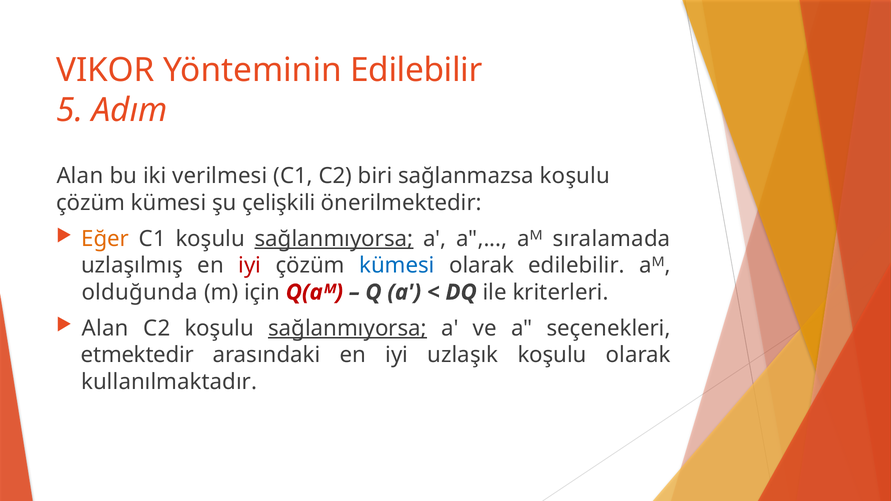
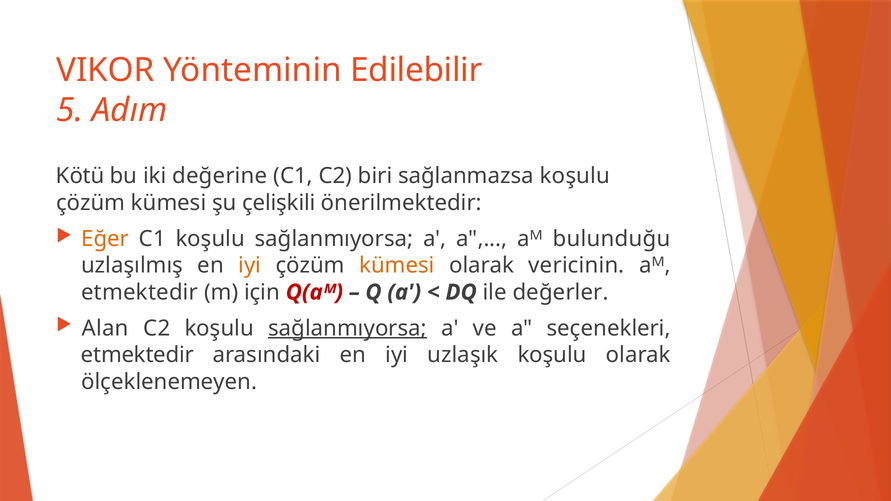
Alan at (80, 176): Alan -> Kötü
verilmesi: verilmesi -> değerine
sağlanmıyorsa at (334, 239) underline: present -> none
sıralamada: sıralamada -> bulunduğu
iyi at (250, 266) colour: red -> orange
kümesi at (397, 266) colour: blue -> orange
olarak edilebilir: edilebilir -> vericinin
olduğunda at (140, 292): olduğunda -> etmektedir
kriterleri: kriterleri -> değerler
kullanılmaktadır: kullanılmaktadır -> ölçeklenemeyen
